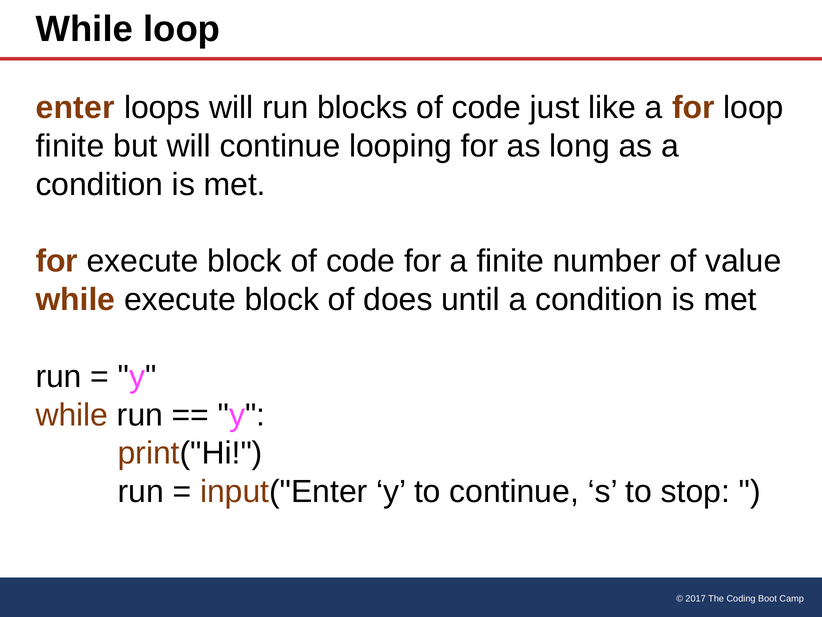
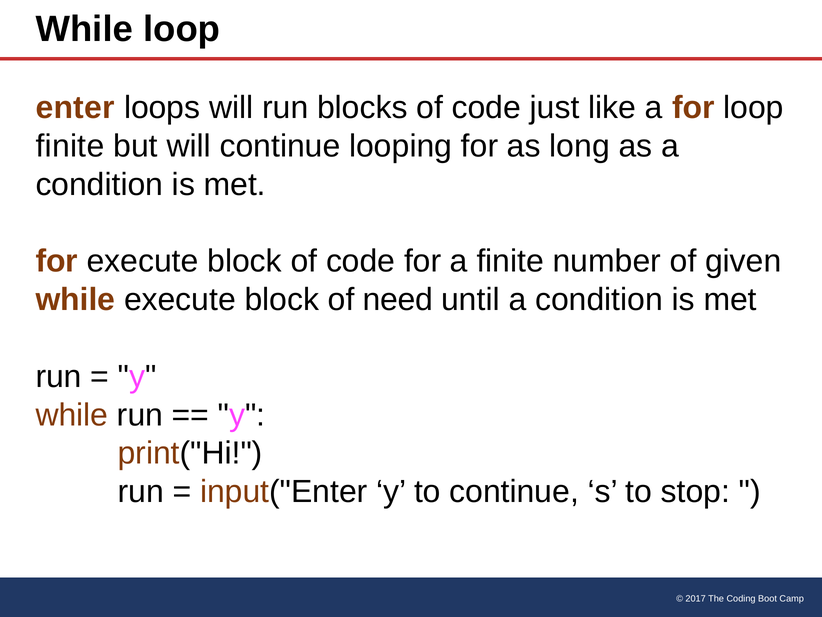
value: value -> given
does: does -> need
